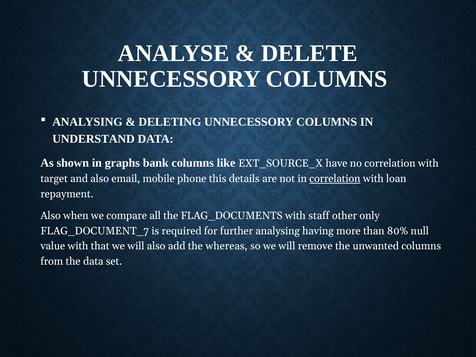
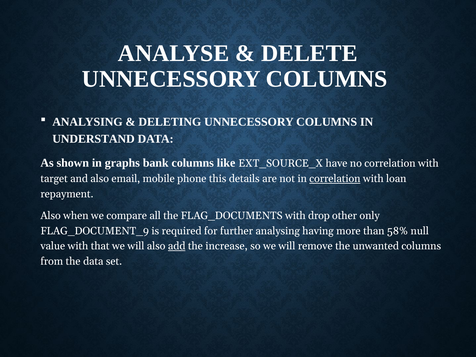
staff: staff -> drop
FLAG_DOCUMENT_7: FLAG_DOCUMENT_7 -> FLAG_DOCUMENT_9
80%: 80% -> 58%
add underline: none -> present
whereas: whereas -> increase
